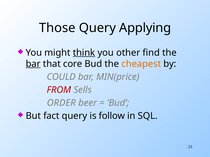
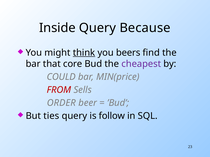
Those: Those -> Inside
Applying: Applying -> Because
other: other -> beers
bar at (33, 64) underline: present -> none
cheapest colour: orange -> purple
fact: fact -> ties
